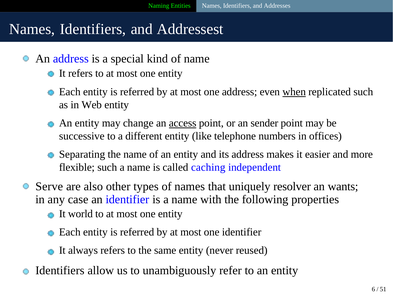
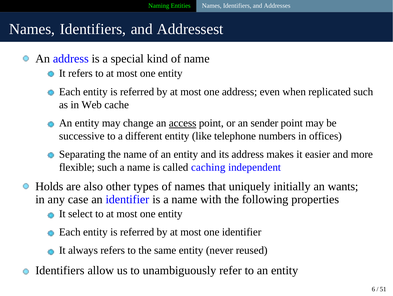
when underline: present -> none
Web entity: entity -> cache
Serve: Serve -> Holds
resolver: resolver -> initially
world: world -> select
